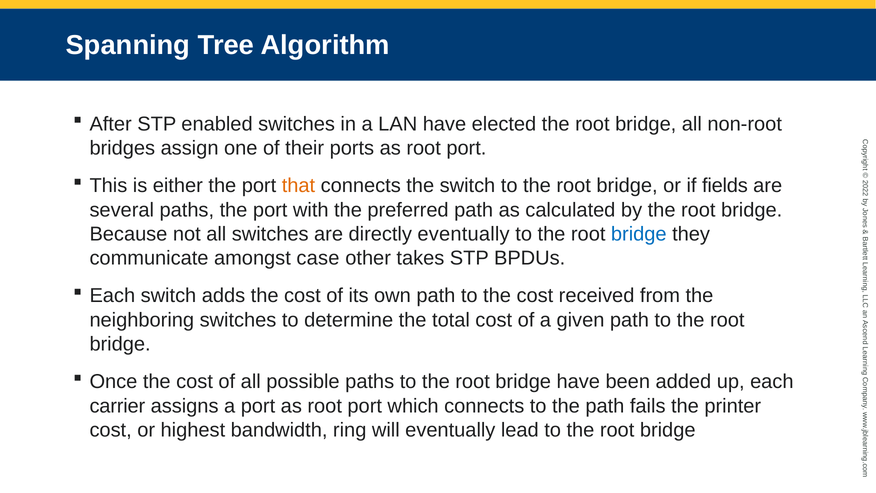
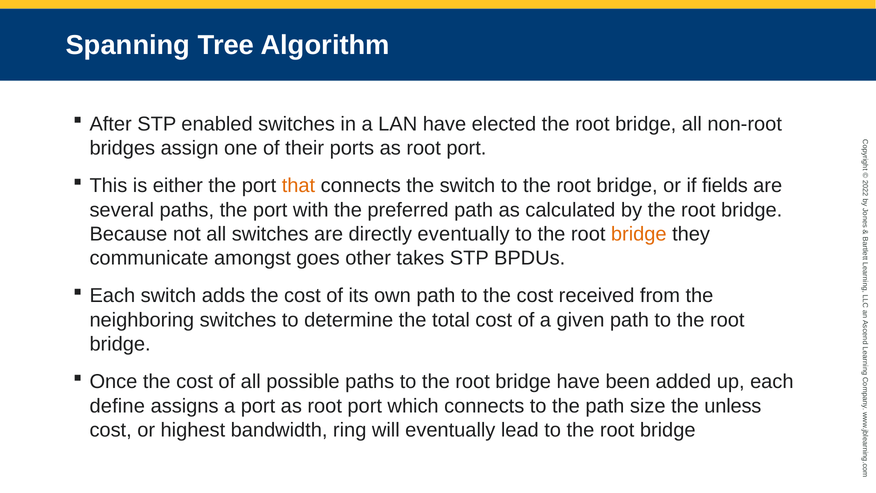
bridge at (639, 234) colour: blue -> orange
case: case -> goes
carrier: carrier -> define
fails: fails -> size
printer: printer -> unless
